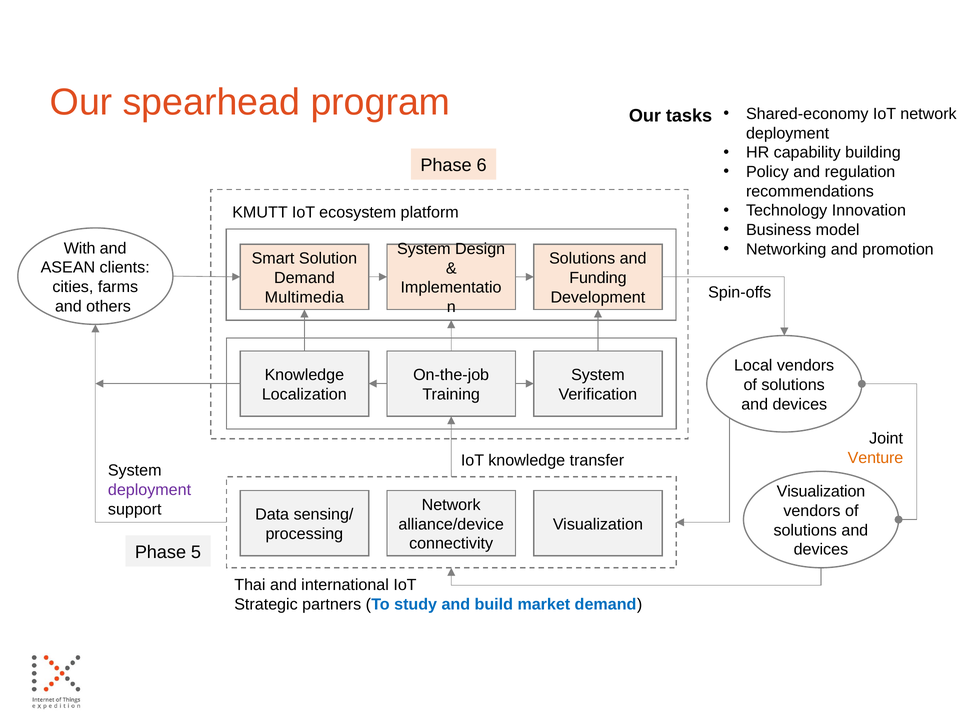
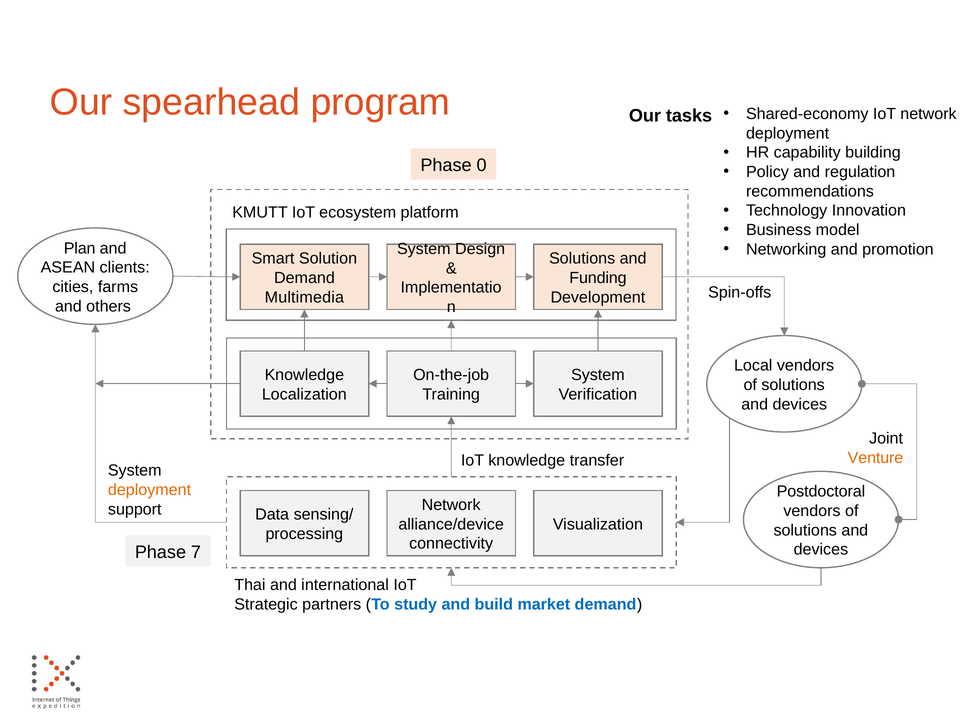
6: 6 -> 0
With: With -> Plan
deployment at (150, 490) colour: purple -> orange
Visualization at (821, 492): Visualization -> Postdoctoral
5: 5 -> 7
